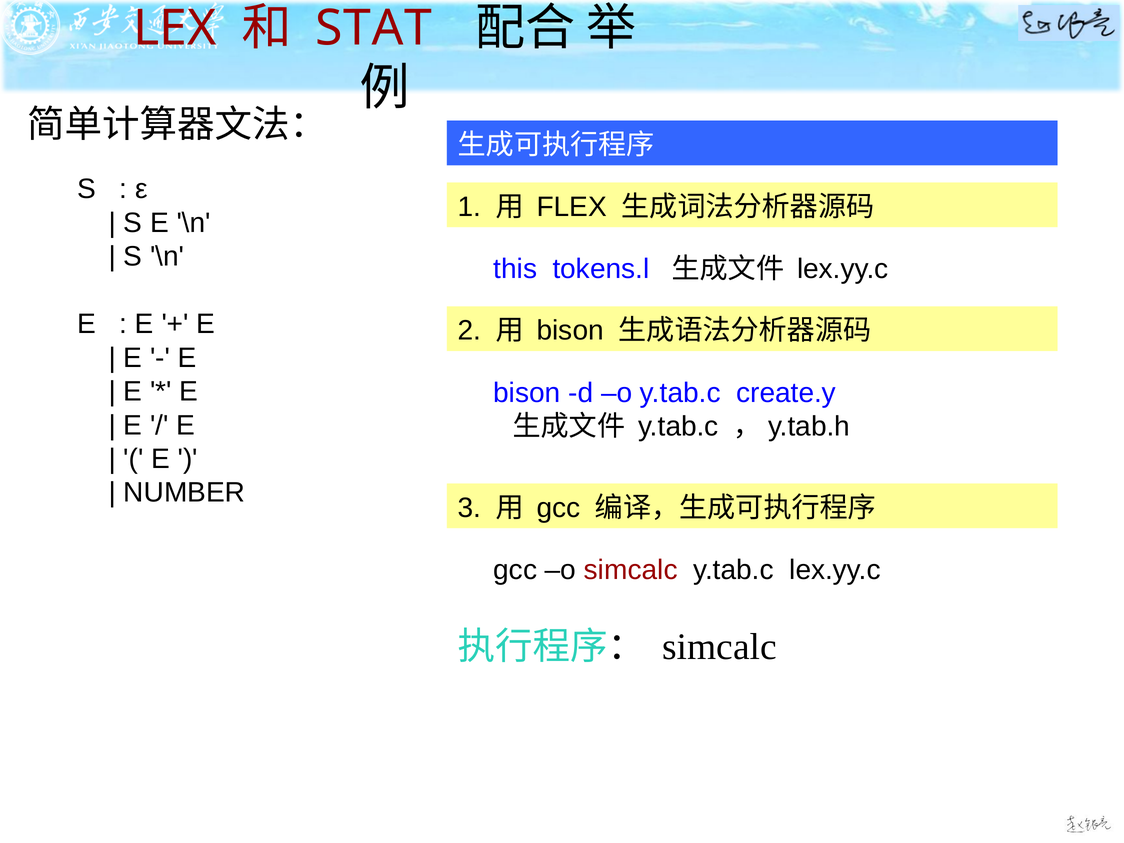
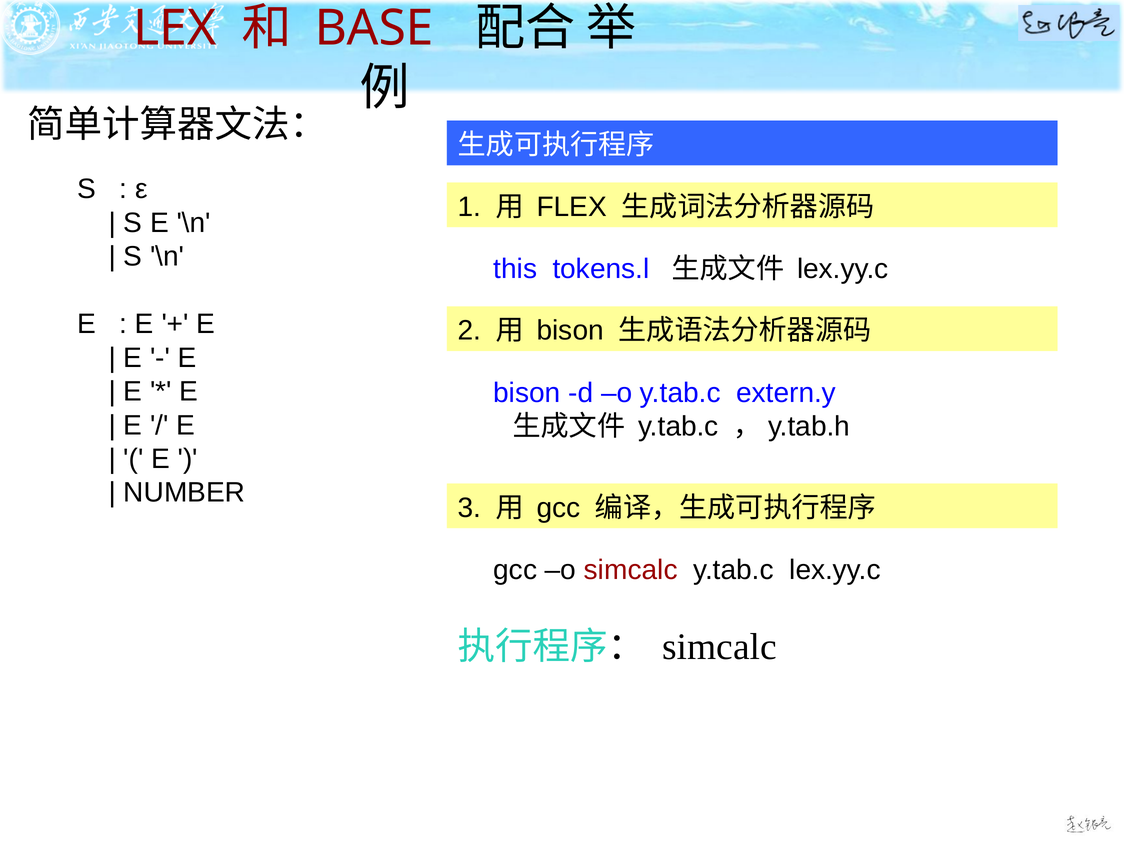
STAT: STAT -> BASE
create.y: create.y -> extern.y
